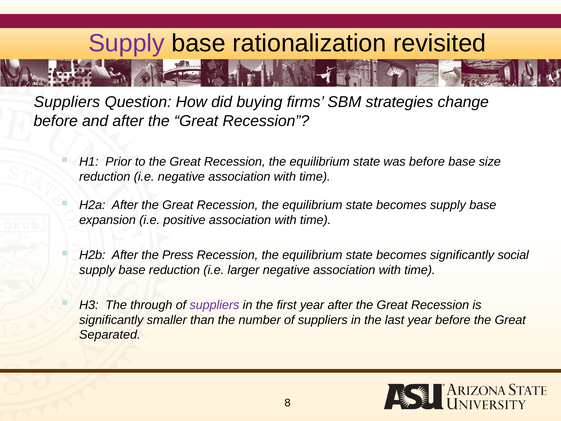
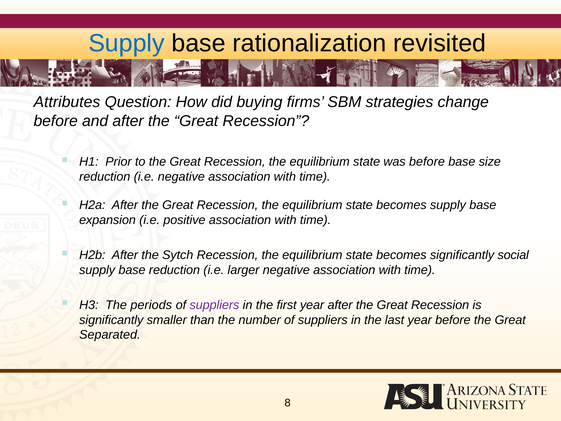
Supply at (126, 43) colour: purple -> blue
Suppliers at (67, 102): Suppliers -> Attributes
Press: Press -> Sytch
through: through -> periods
